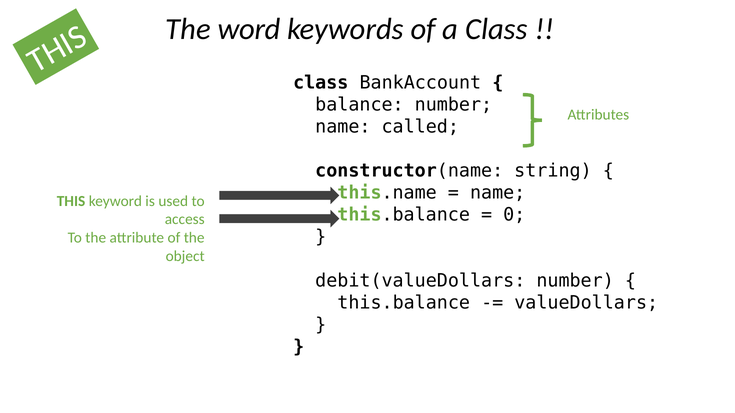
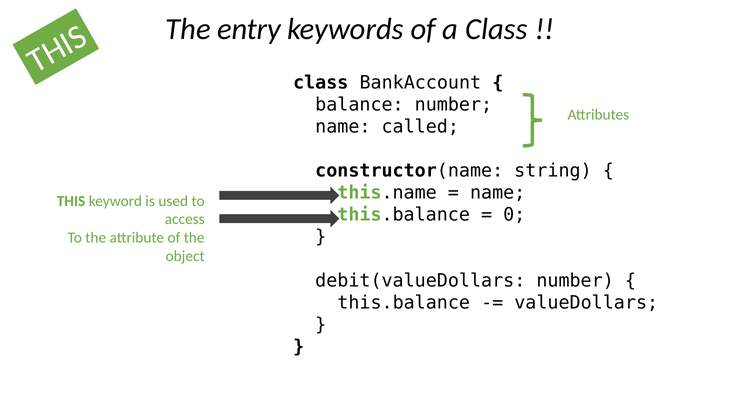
word: word -> entry
